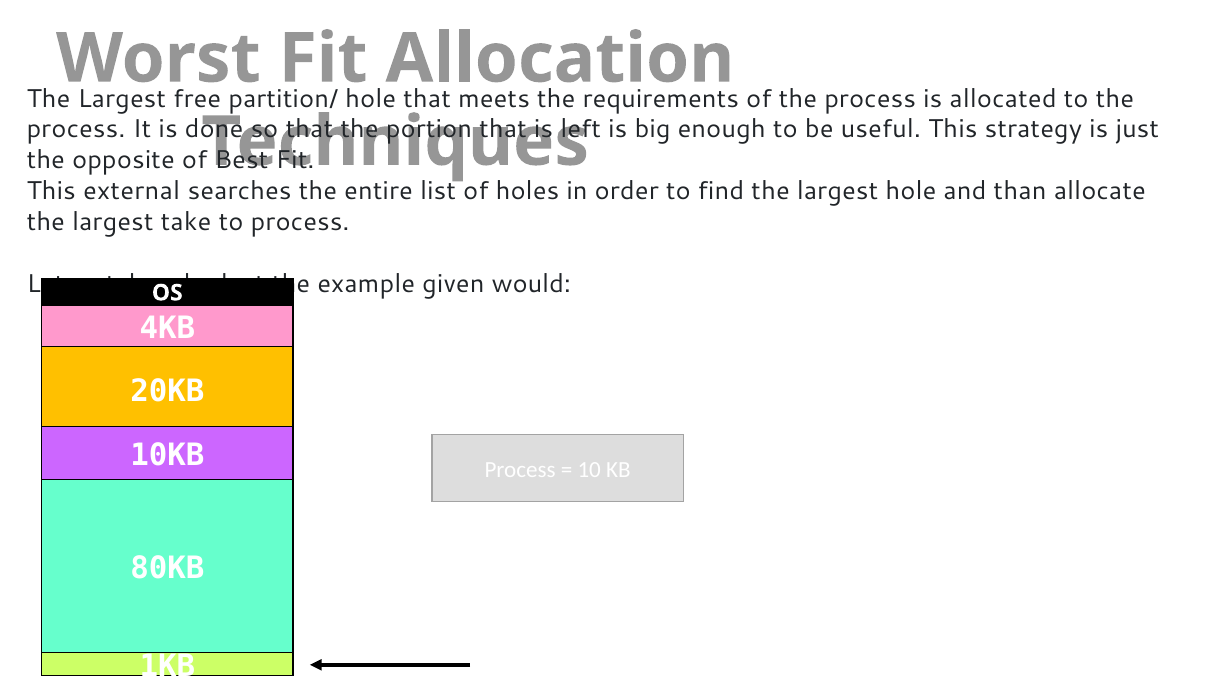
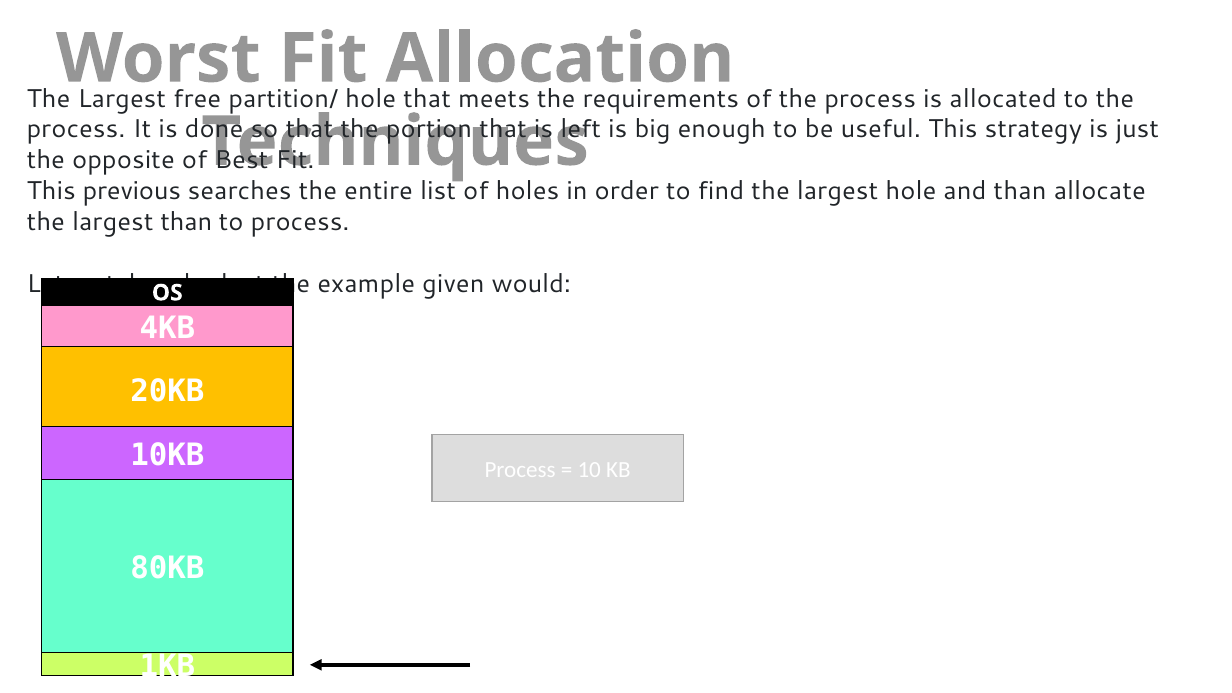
external: external -> previous
largest take: take -> than
